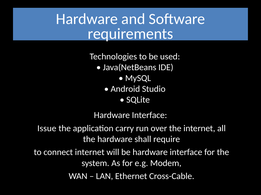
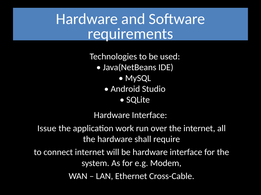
carry: carry -> work
